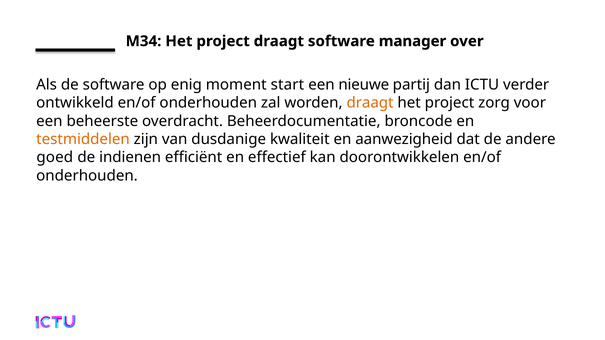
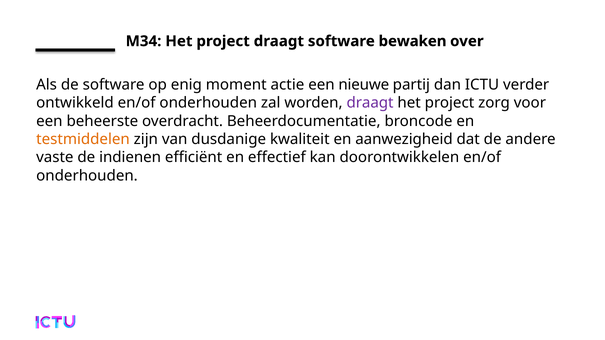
manager: manager -> bewaken
start: start -> actie
draagt at (370, 103) colour: orange -> purple
goed: goed -> vaste
